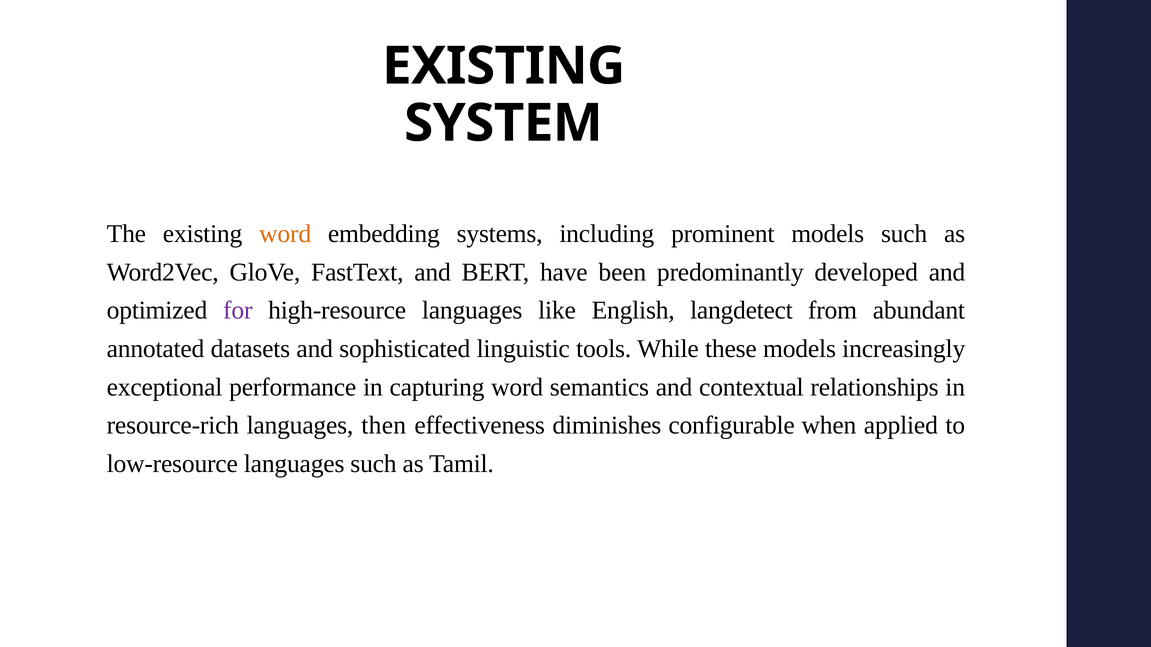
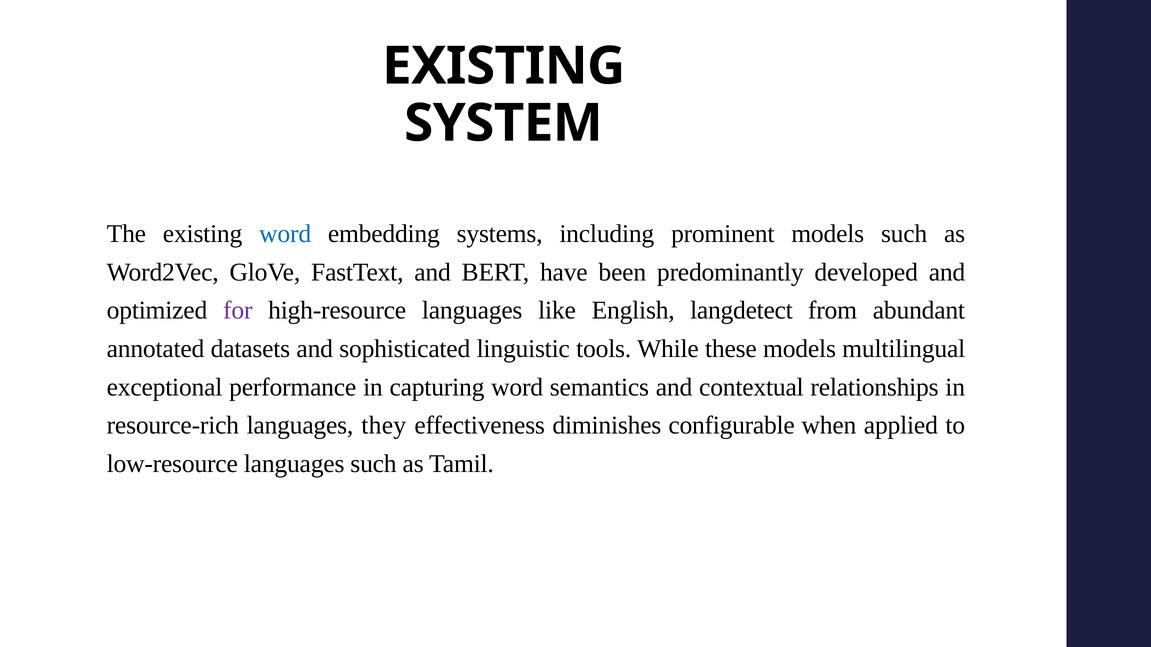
word at (285, 234) colour: orange -> blue
increasingly: increasingly -> multilingual
then: then -> they
